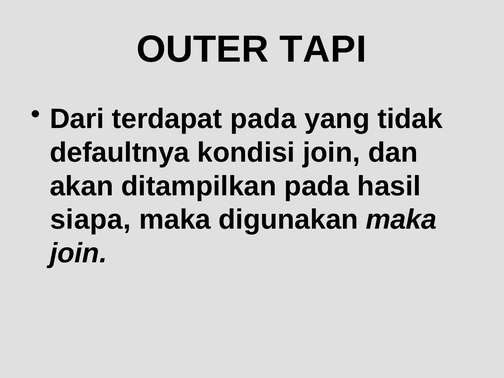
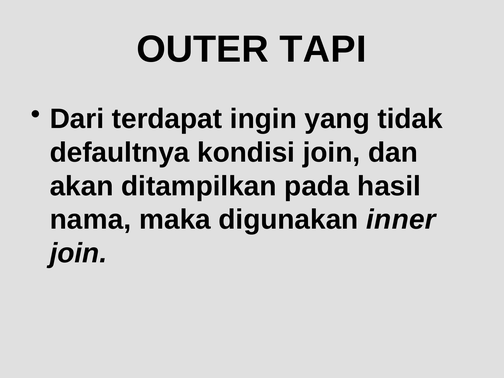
terdapat pada: pada -> ingin
siapa: siapa -> nama
digunakan maka: maka -> inner
